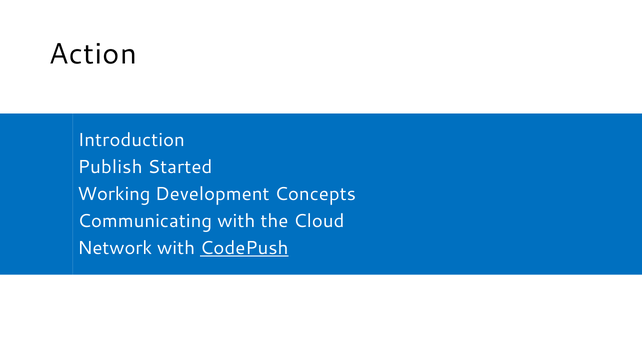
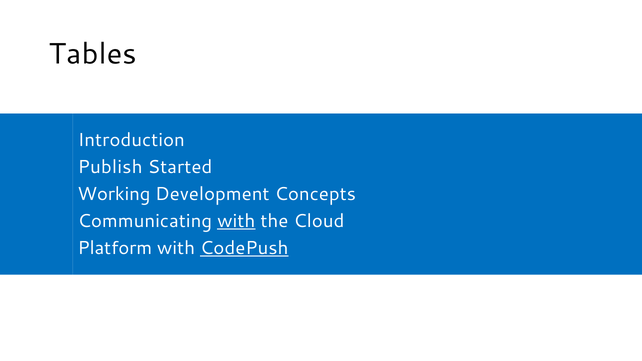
Action: Action -> Tables
with at (236, 221) underline: none -> present
Network: Network -> Platform
